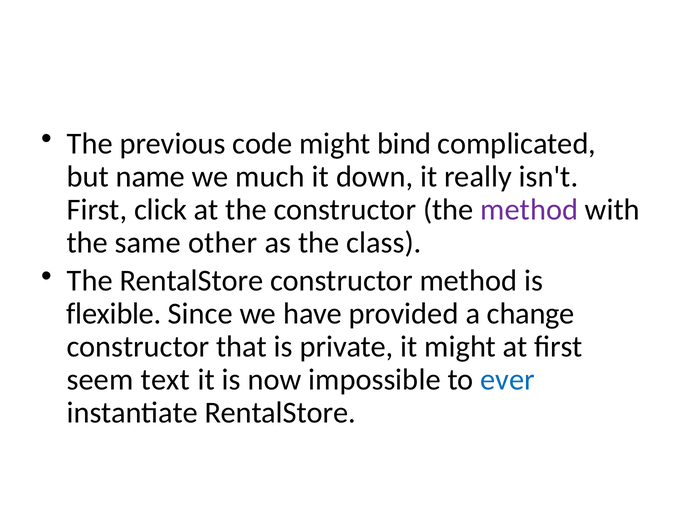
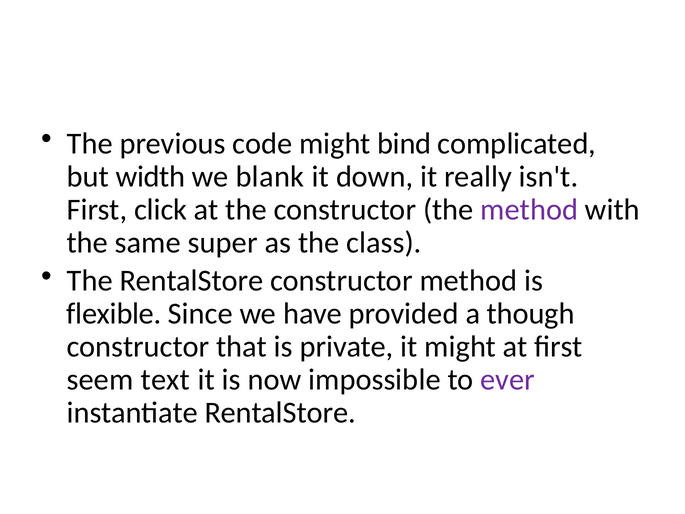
name: name -> width
much: much -> blank
other: other -> super
change: change -> though
ever colour: blue -> purple
